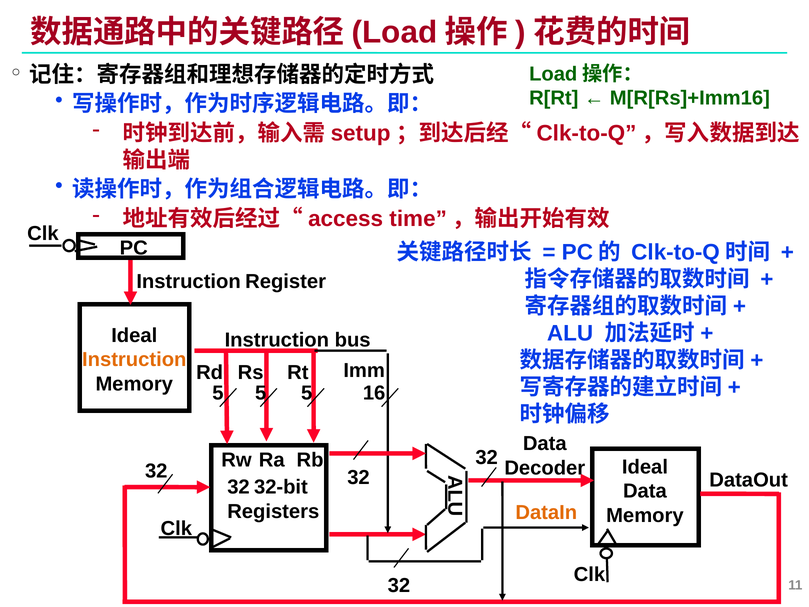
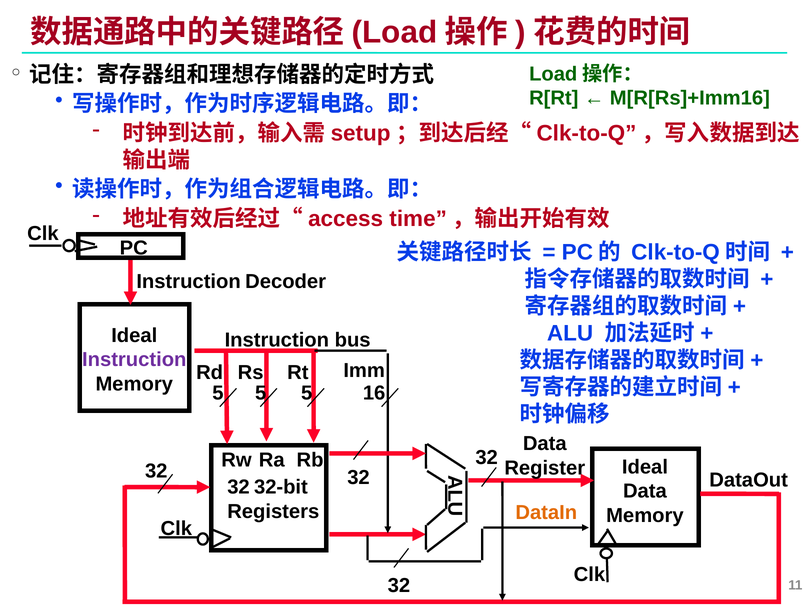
Register: Register -> Decoder
Instruction at (134, 360) colour: orange -> purple
Decoder: Decoder -> Register
